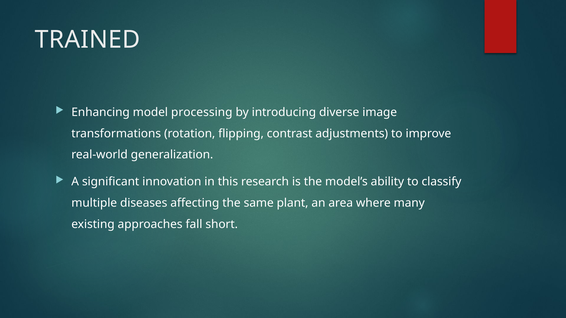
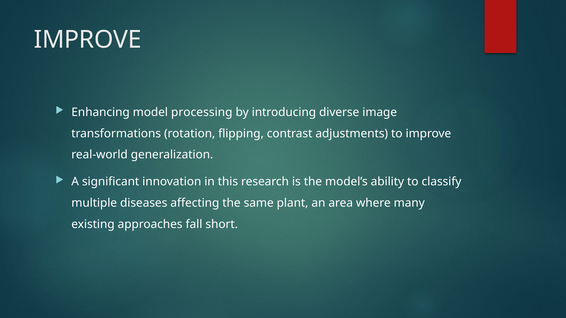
TRAINED at (87, 40): TRAINED -> IMPROVE
